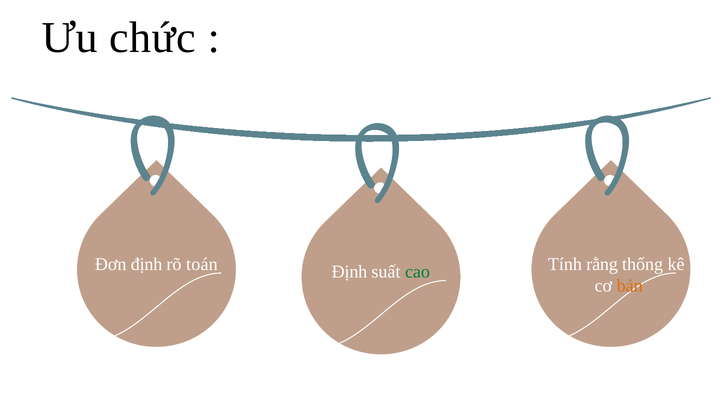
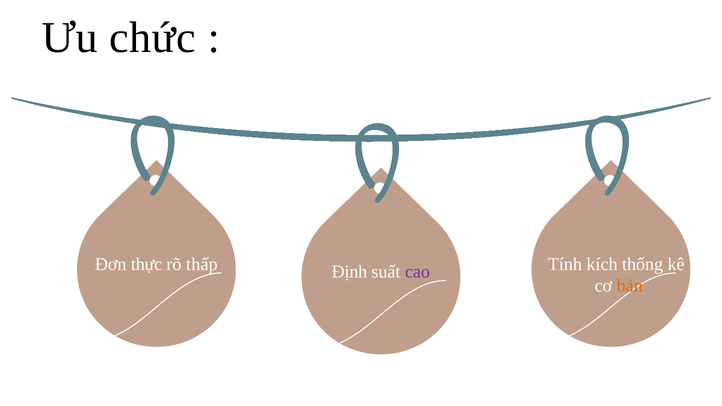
Đơn định: định -> thực
toán: toán -> thấp
cao colour: green -> purple
rằng: rằng -> kích
